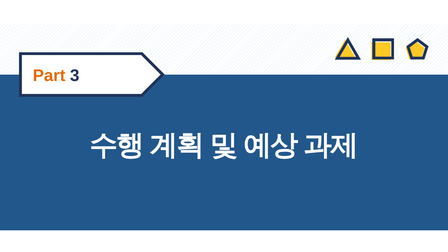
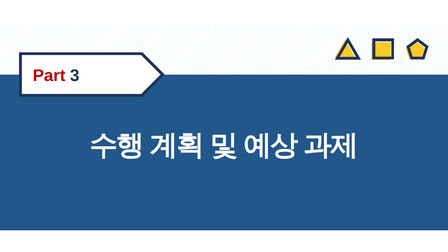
Part colour: orange -> red
